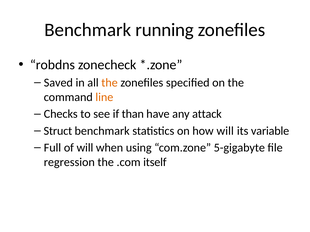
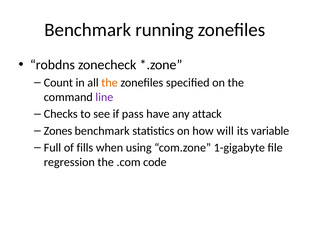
Saved: Saved -> Count
line colour: orange -> purple
than: than -> pass
Struct: Struct -> Zones
of will: will -> fills
5-gigabyte: 5-gigabyte -> 1-gigabyte
itself: itself -> code
